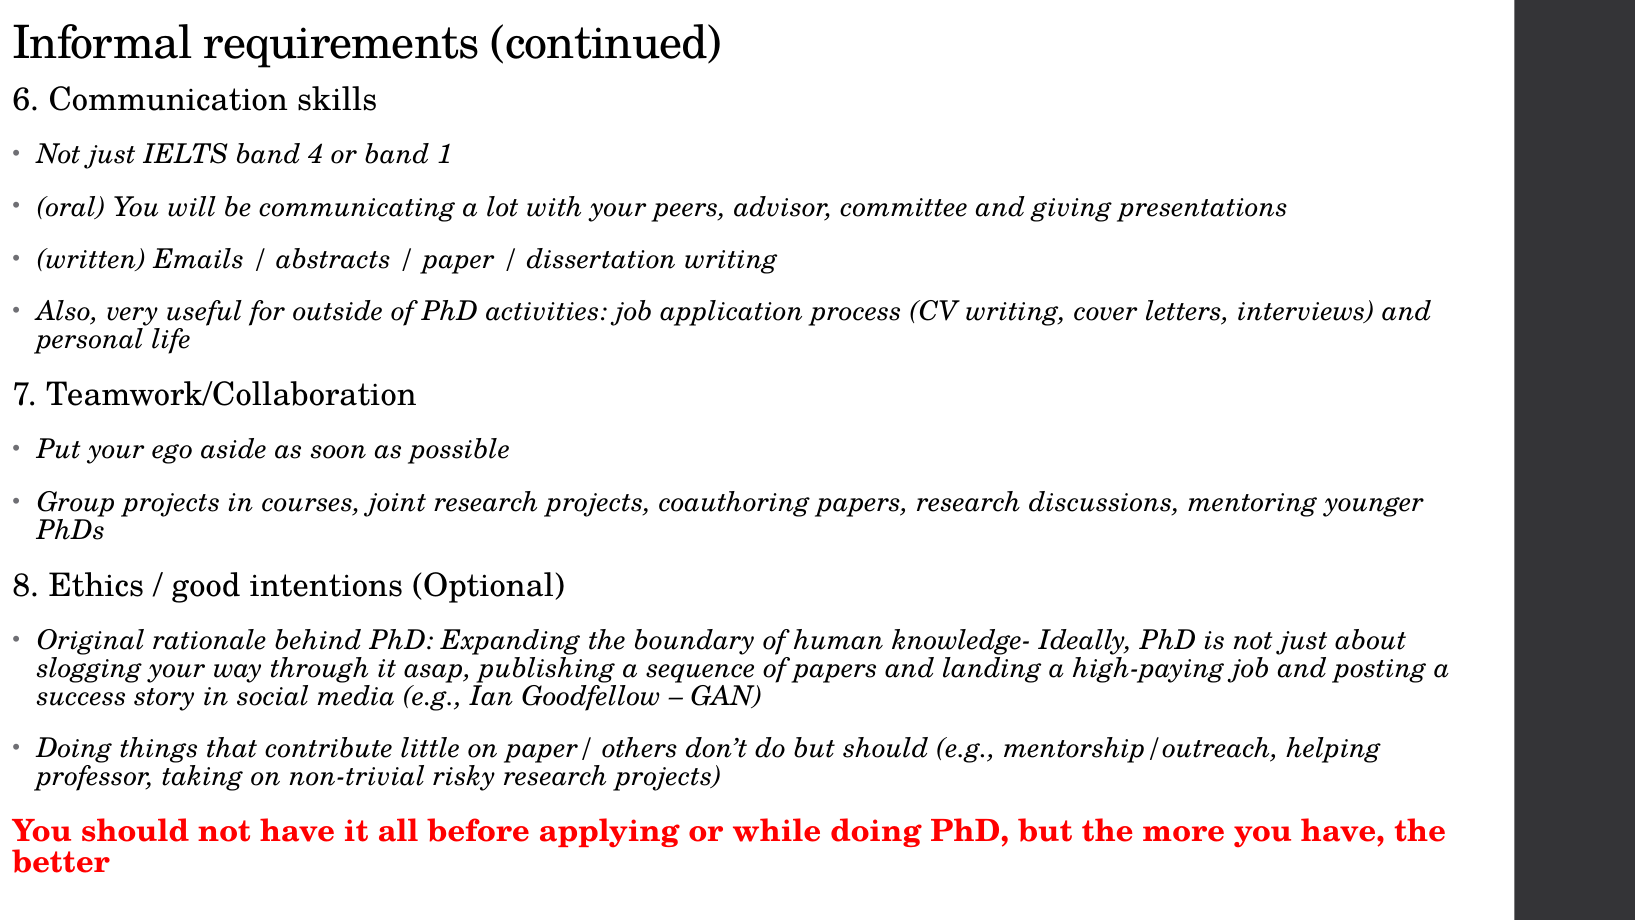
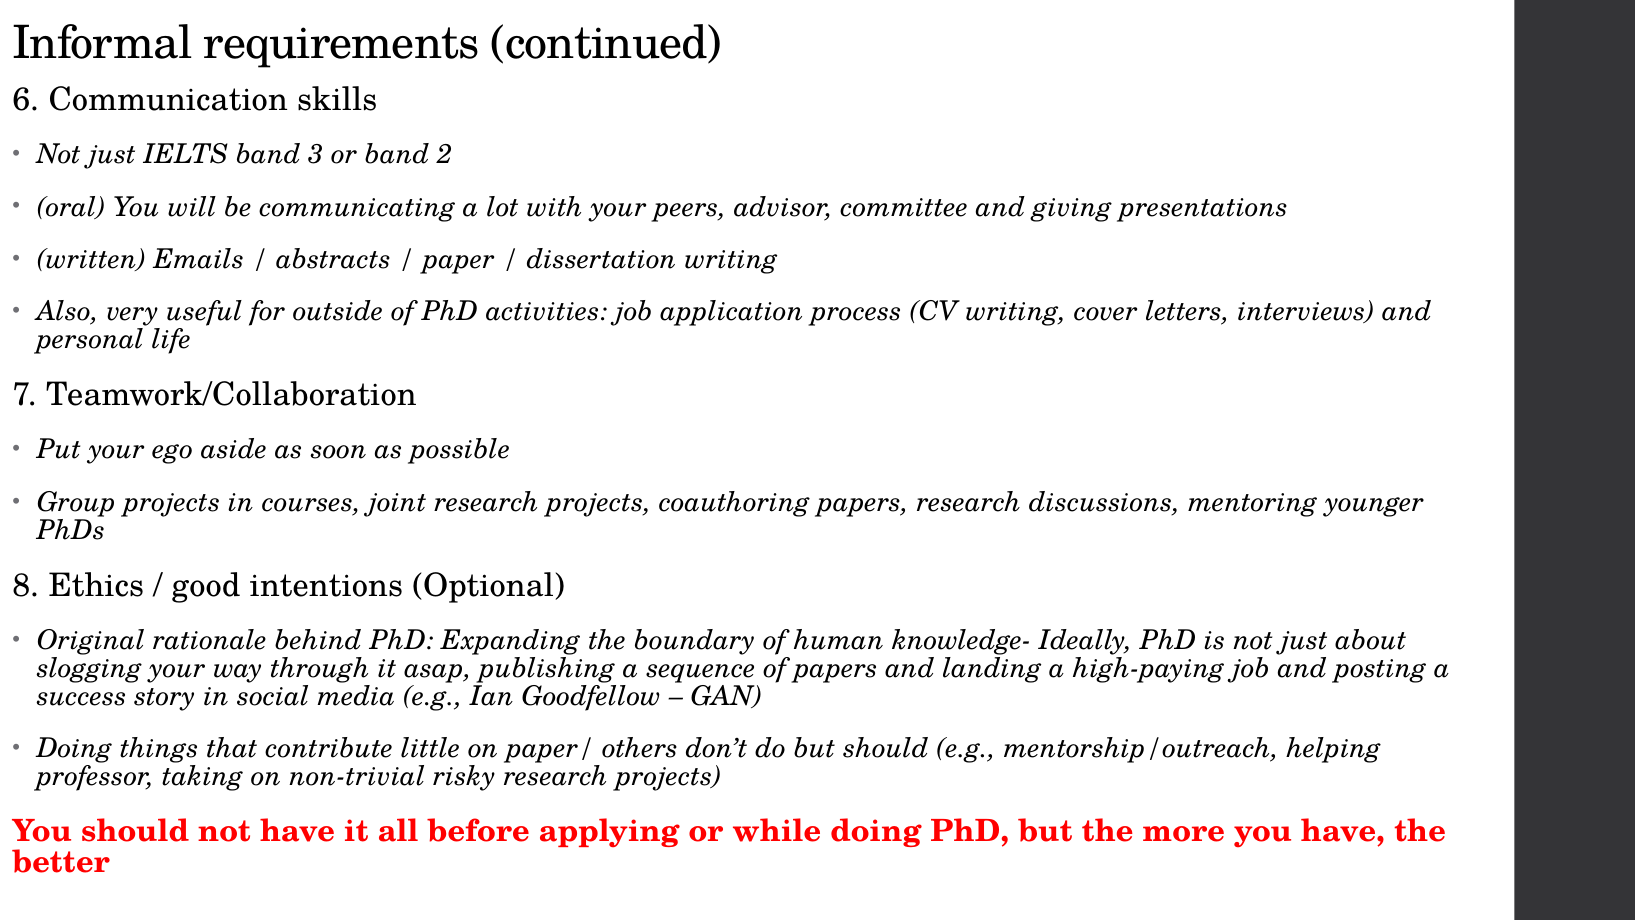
4: 4 -> 3
1: 1 -> 2
